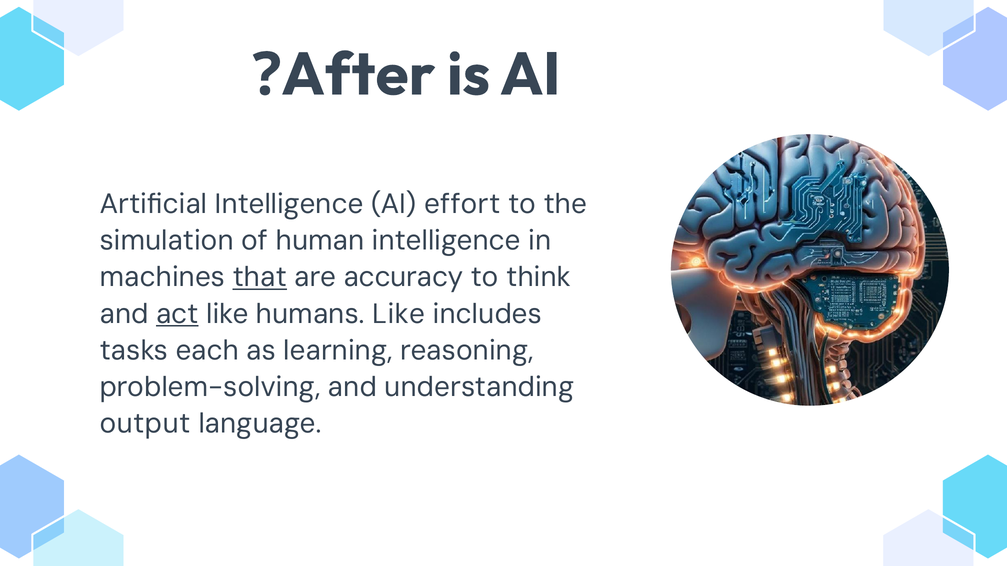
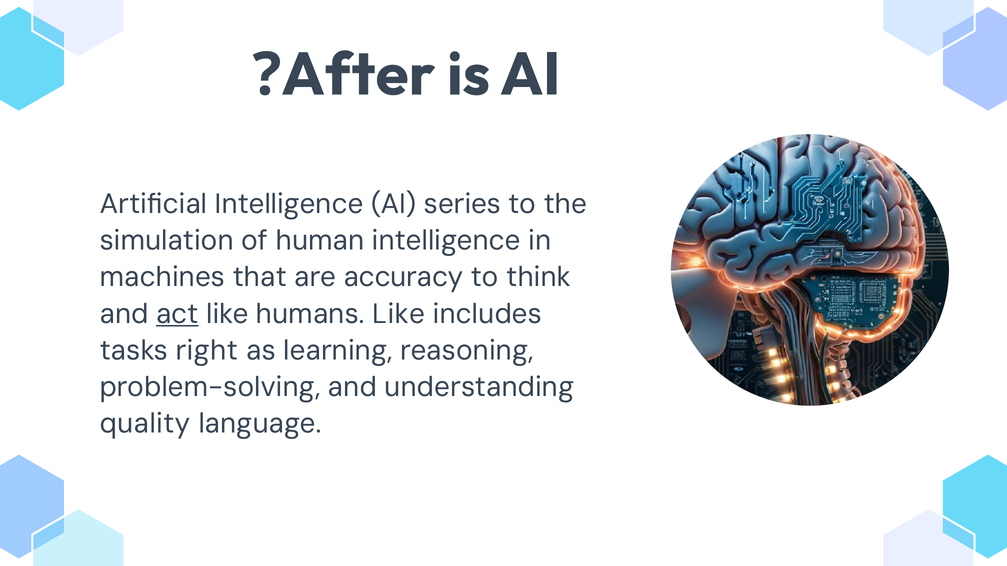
effort: effort -> series
that underline: present -> none
each: each -> right
output: output -> quality
